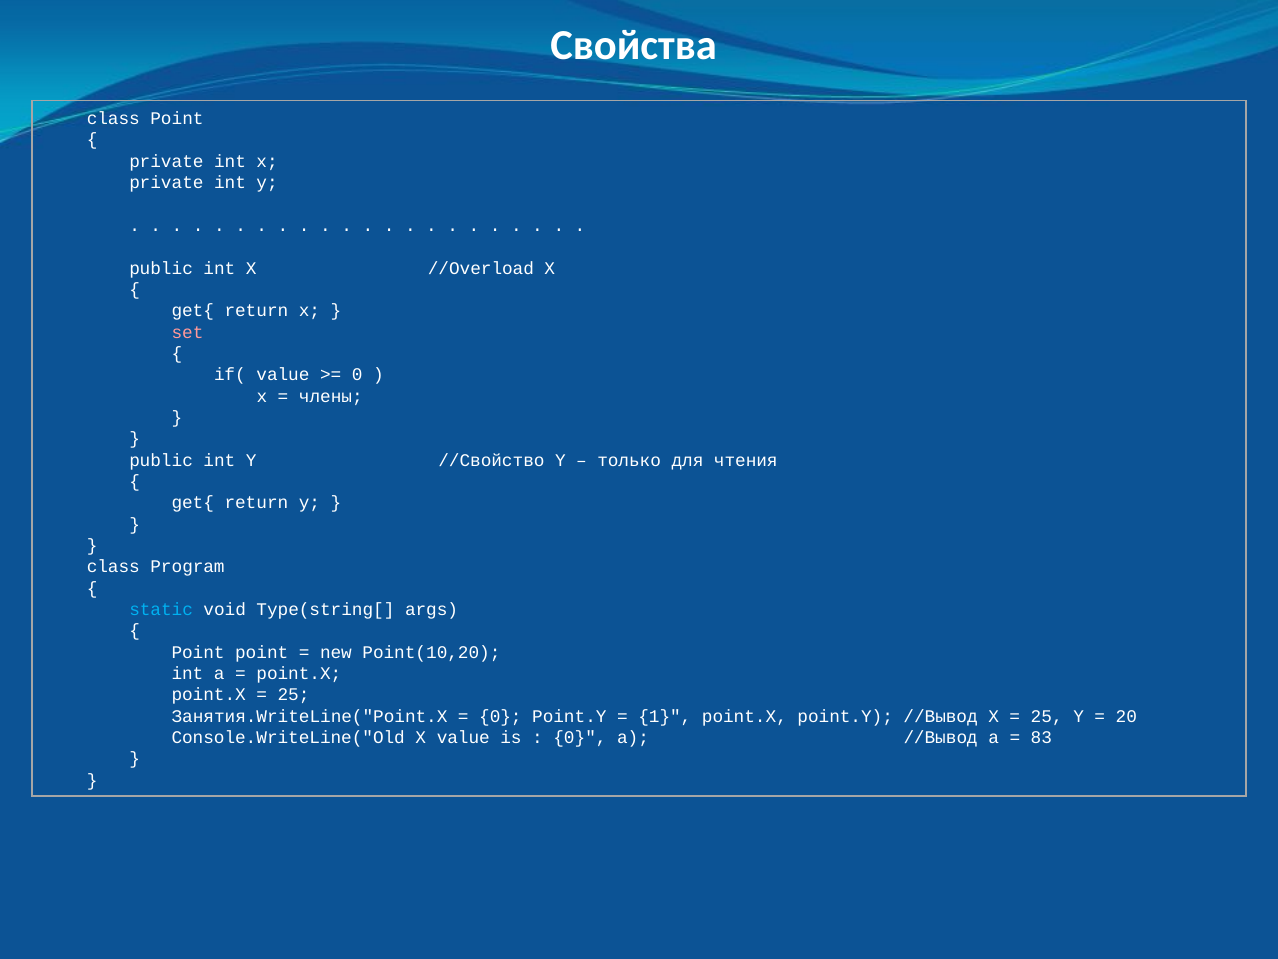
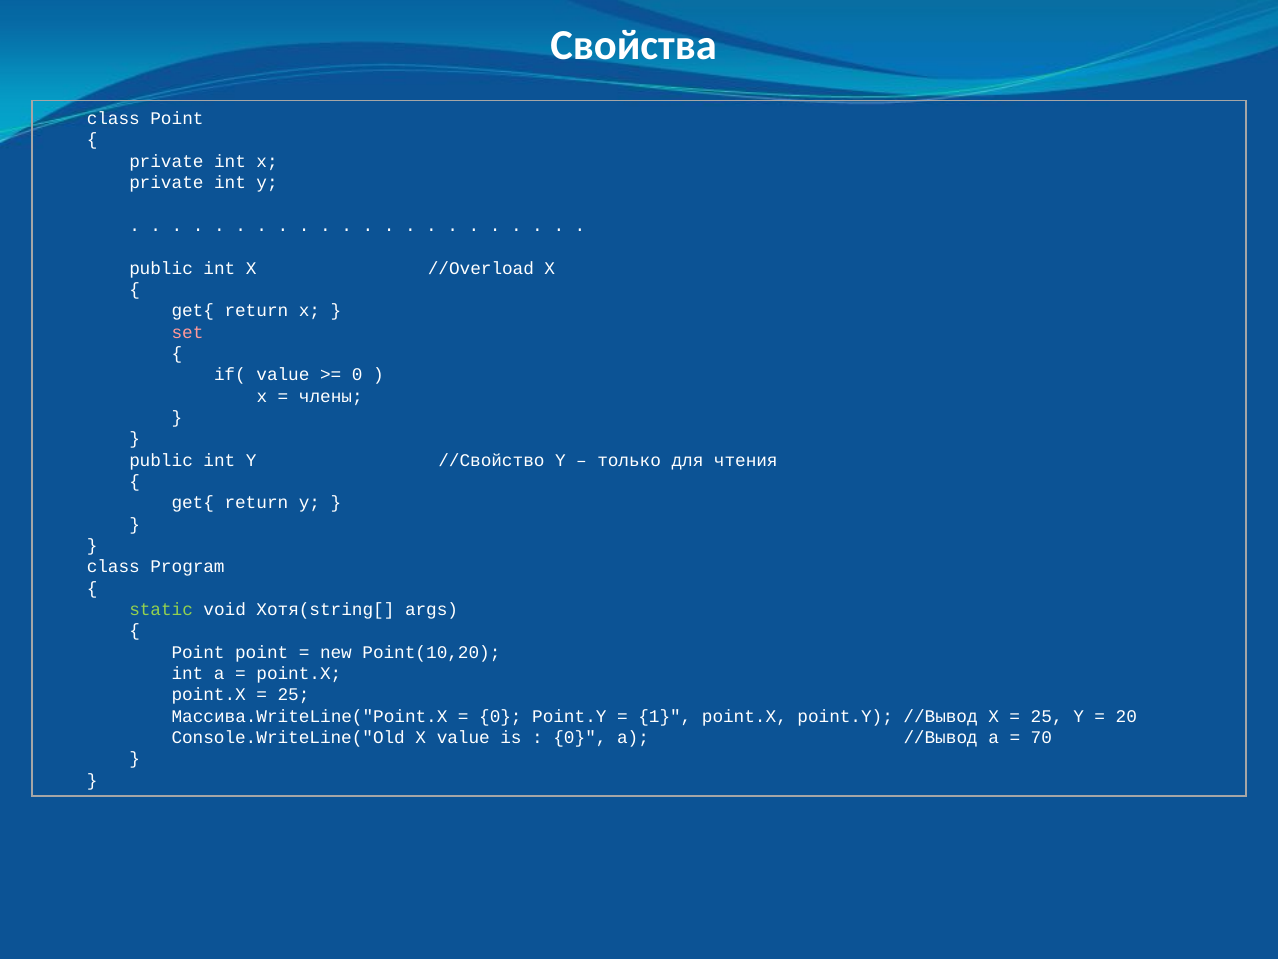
static colour: light blue -> light green
Type(string[: Type(string[ -> Хотя(string[
Занятия.WriteLine("Point.X: Занятия.WriteLine("Point.X -> Массива.WriteLine("Point.X
83: 83 -> 70
